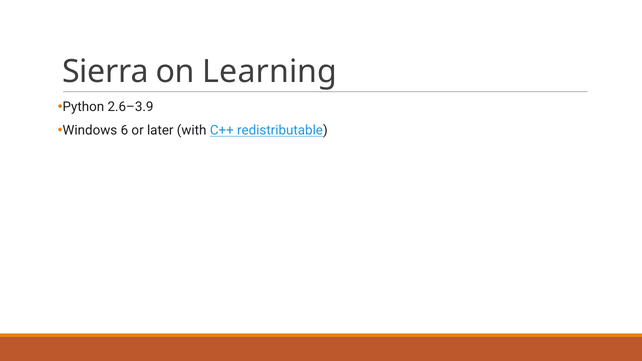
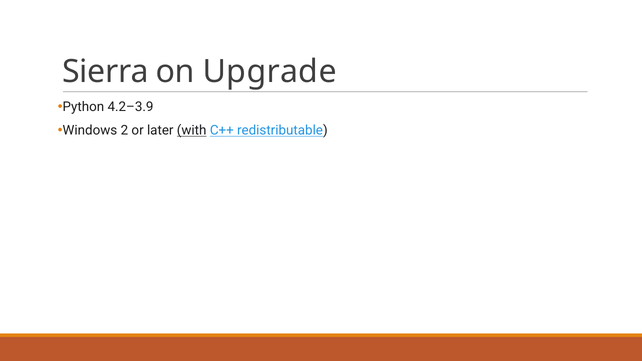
Learning: Learning -> Upgrade
2.6–3.9: 2.6–3.9 -> 4.2–3.9
6: 6 -> 2
with underline: none -> present
